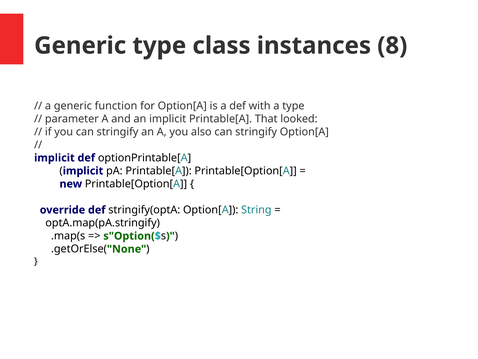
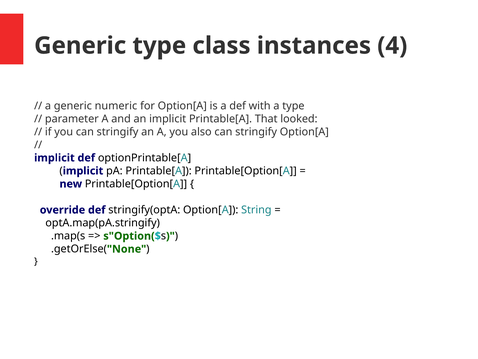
8: 8 -> 4
function: function -> numeric
